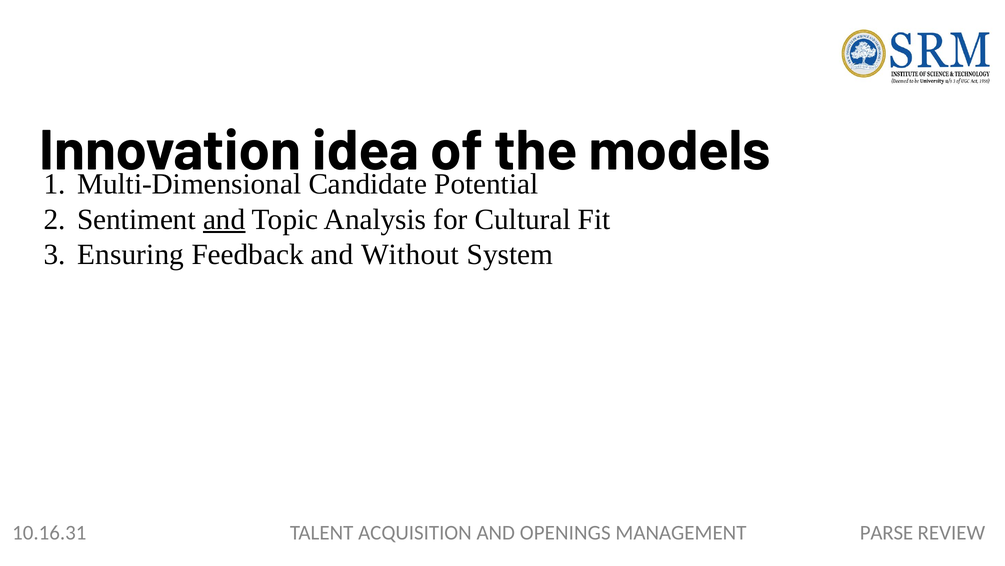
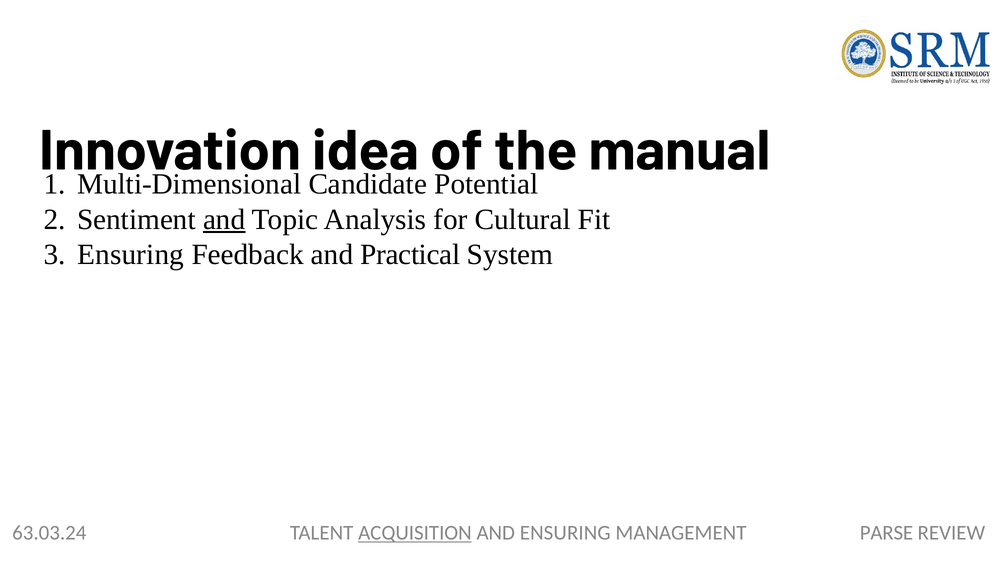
models: models -> manual
Without: Without -> Practical
10.16.31: 10.16.31 -> 63.03.24
ACQUISITION underline: none -> present
AND OPENINGS: OPENINGS -> ENSURING
